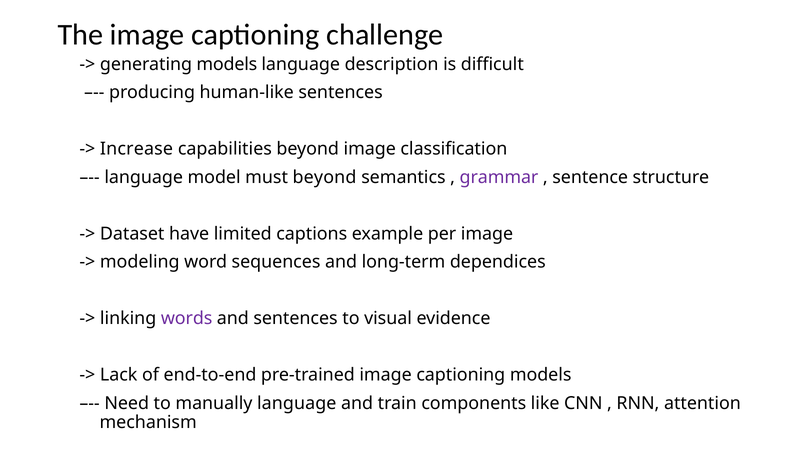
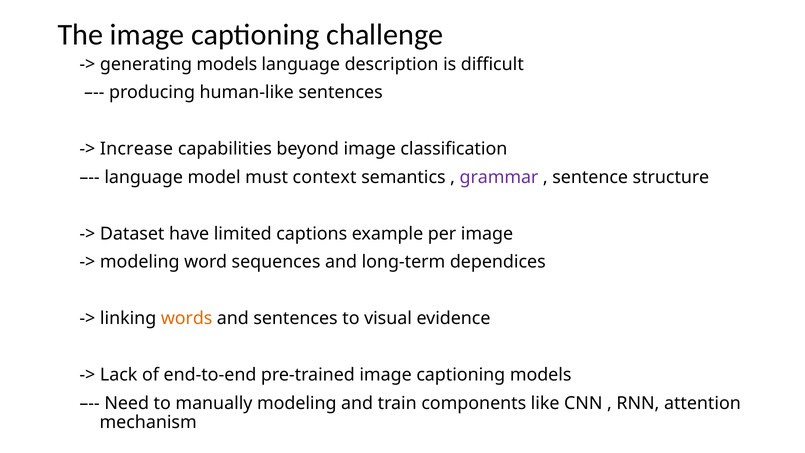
must beyond: beyond -> context
words colour: purple -> orange
manually language: language -> modeling
